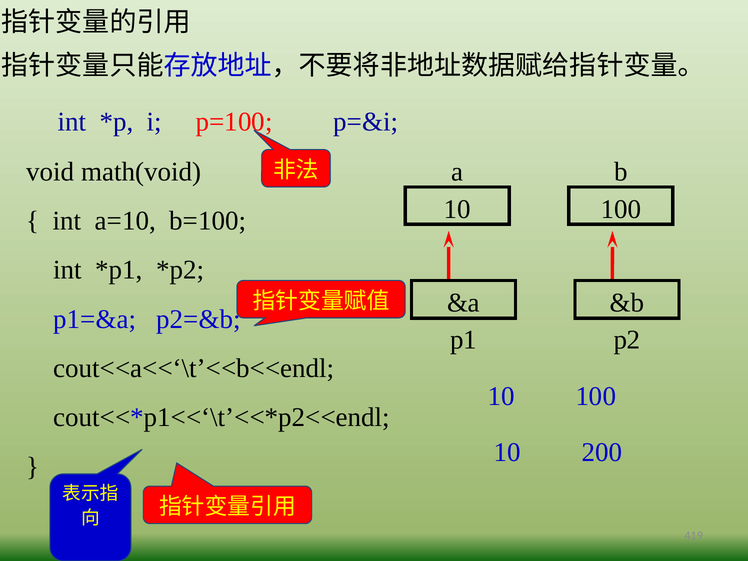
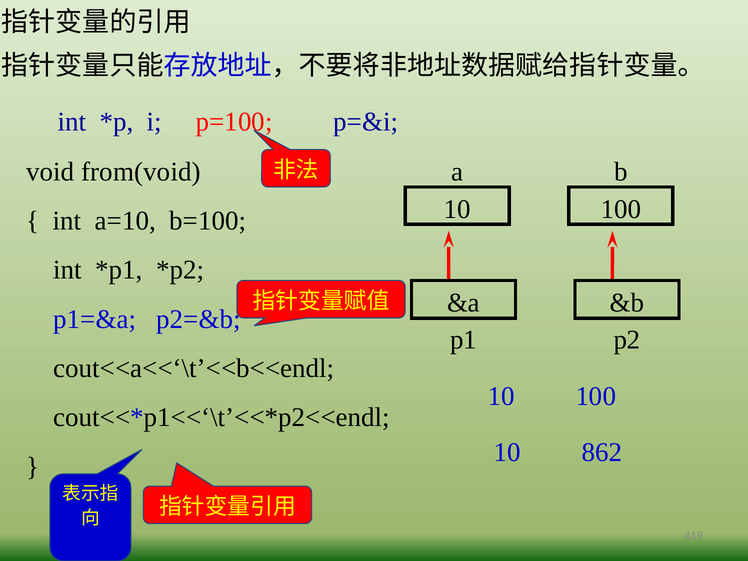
math(void: math(void -> from(void
200: 200 -> 862
